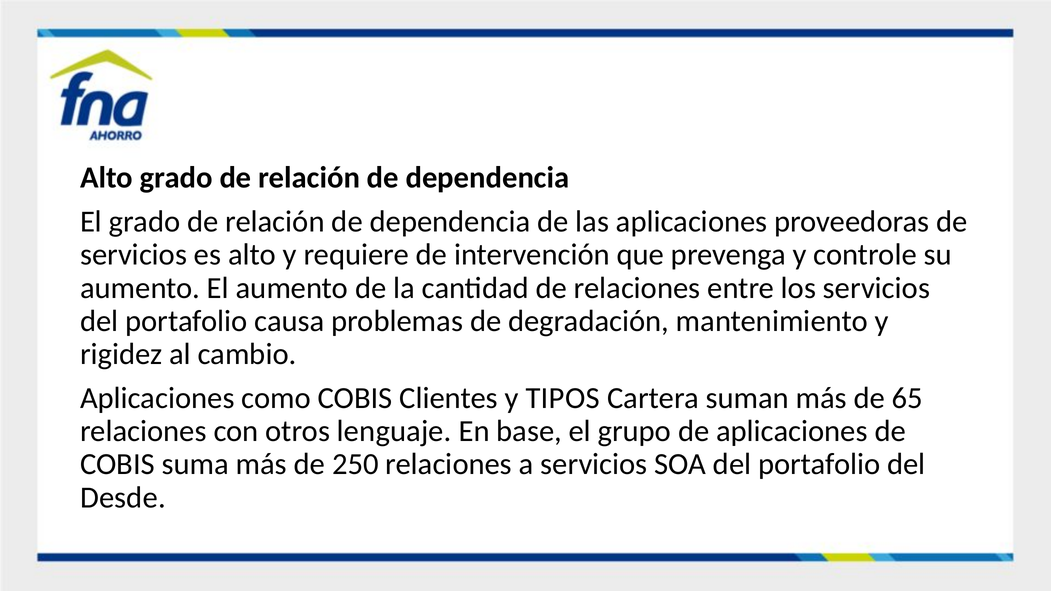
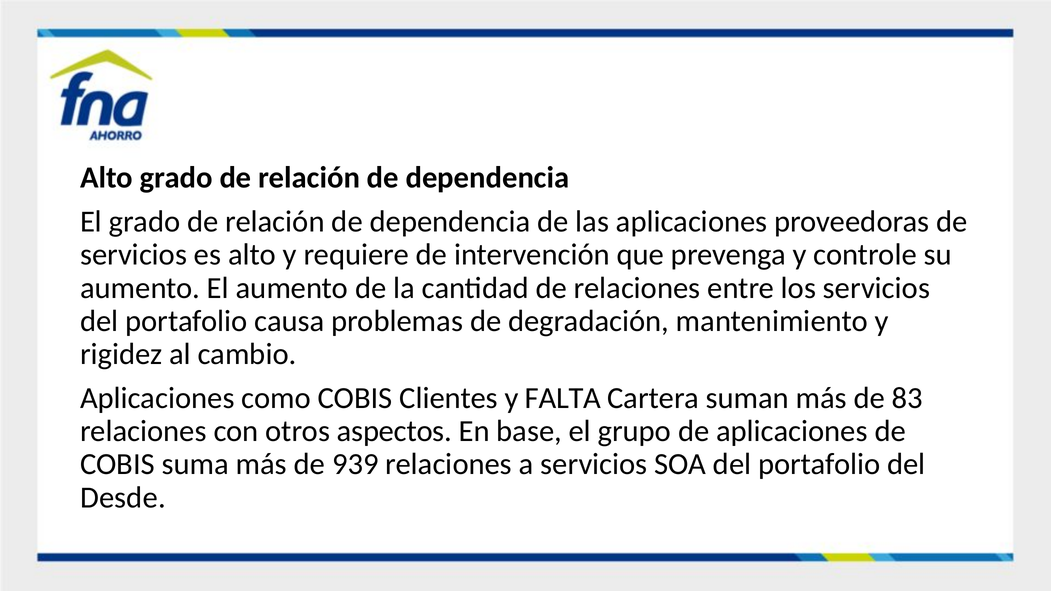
TIPOS: TIPOS -> FALTA
65: 65 -> 83
lenguaje: lenguaje -> aspectos
250: 250 -> 939
